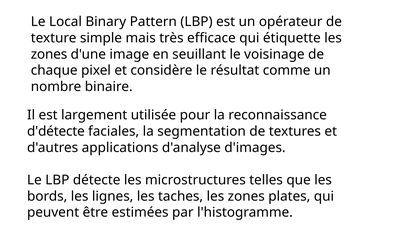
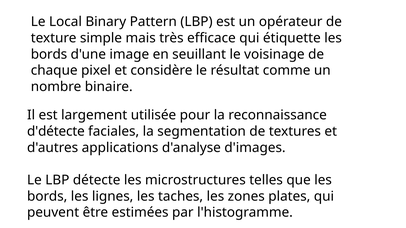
zones at (49, 54): zones -> bords
